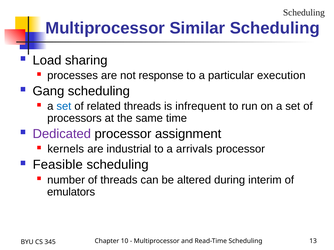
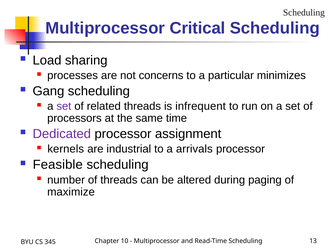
Similar: Similar -> Critical
response: response -> concerns
execution: execution -> minimizes
set at (64, 106) colour: blue -> purple
interim: interim -> paging
emulators: emulators -> maximize
